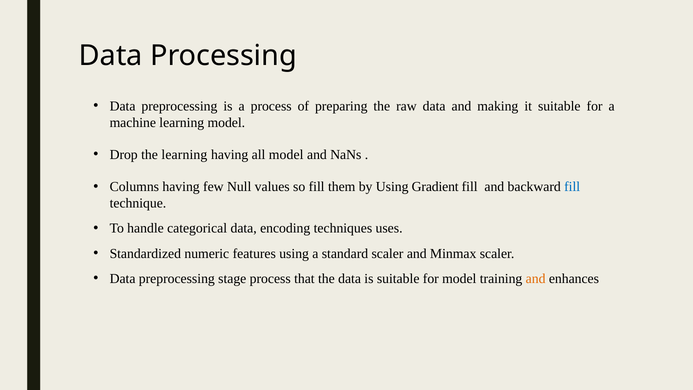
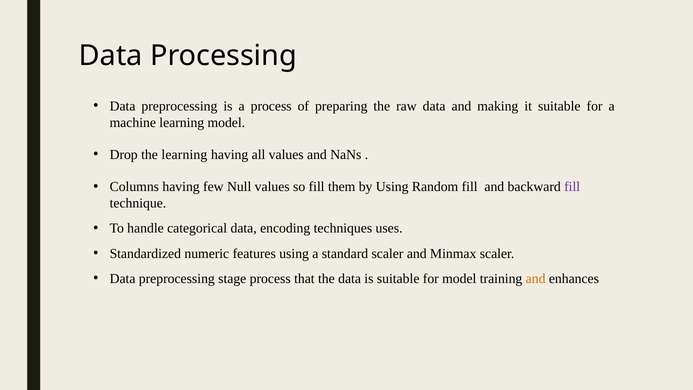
all model: model -> values
Gradient: Gradient -> Random
fill at (572, 187) colour: blue -> purple
